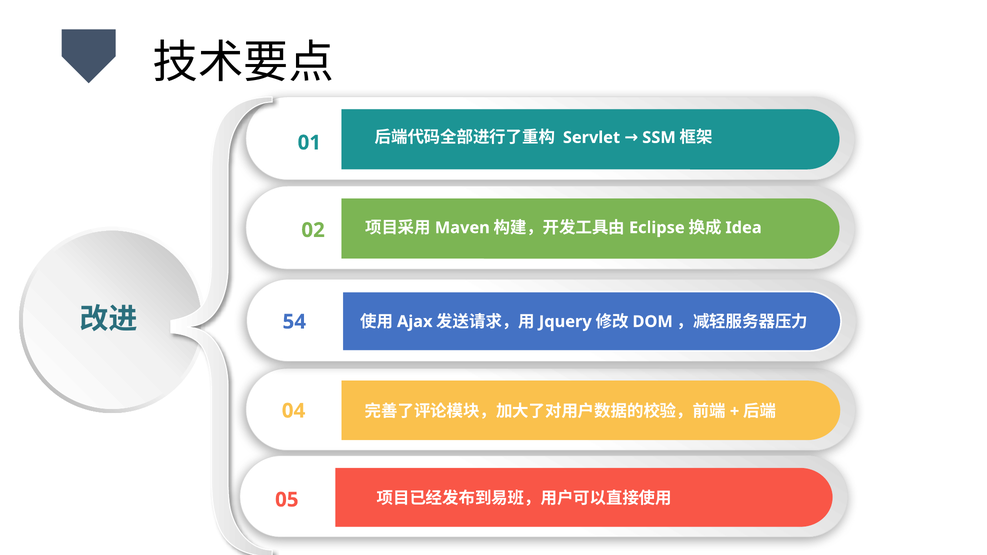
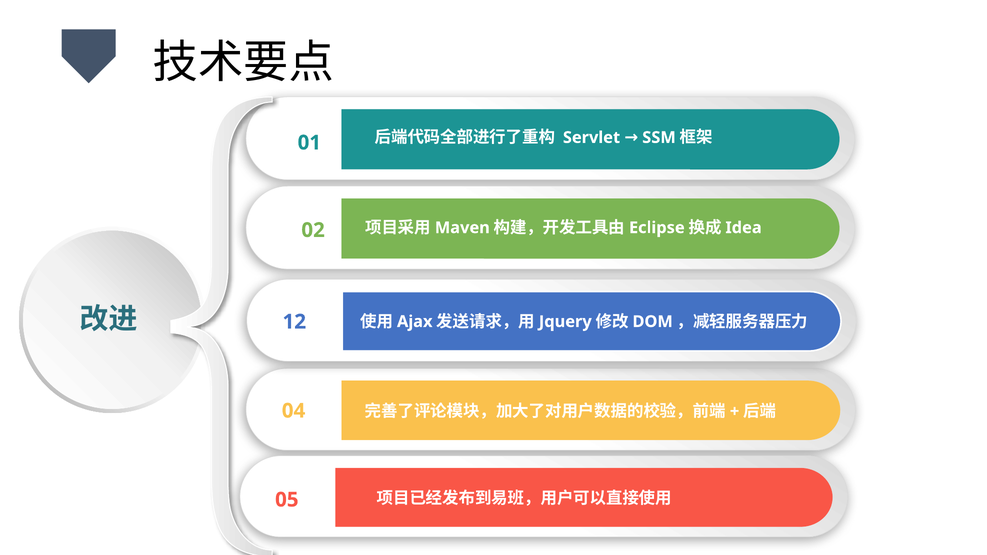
54: 54 -> 12
